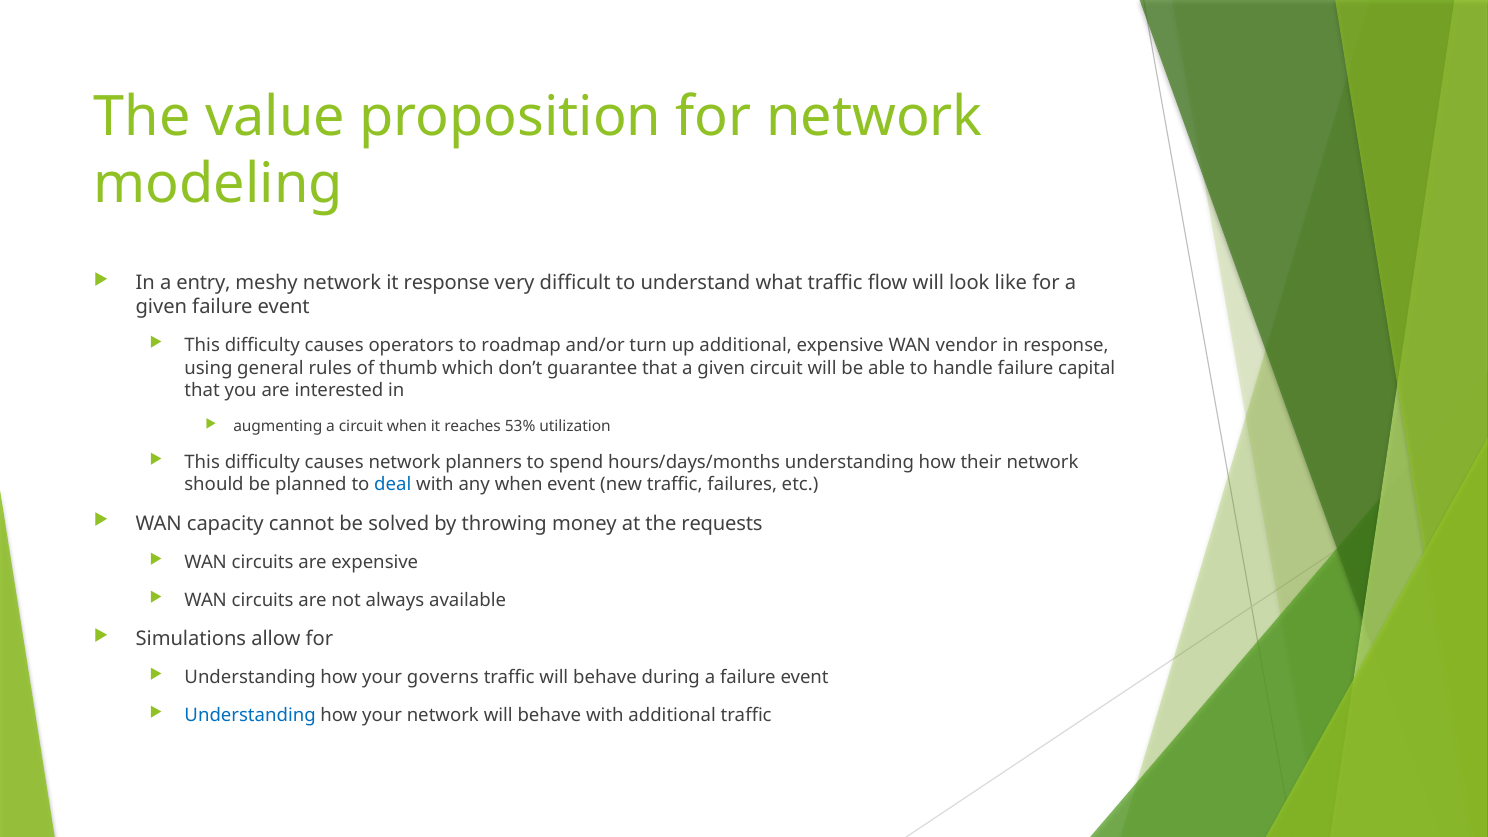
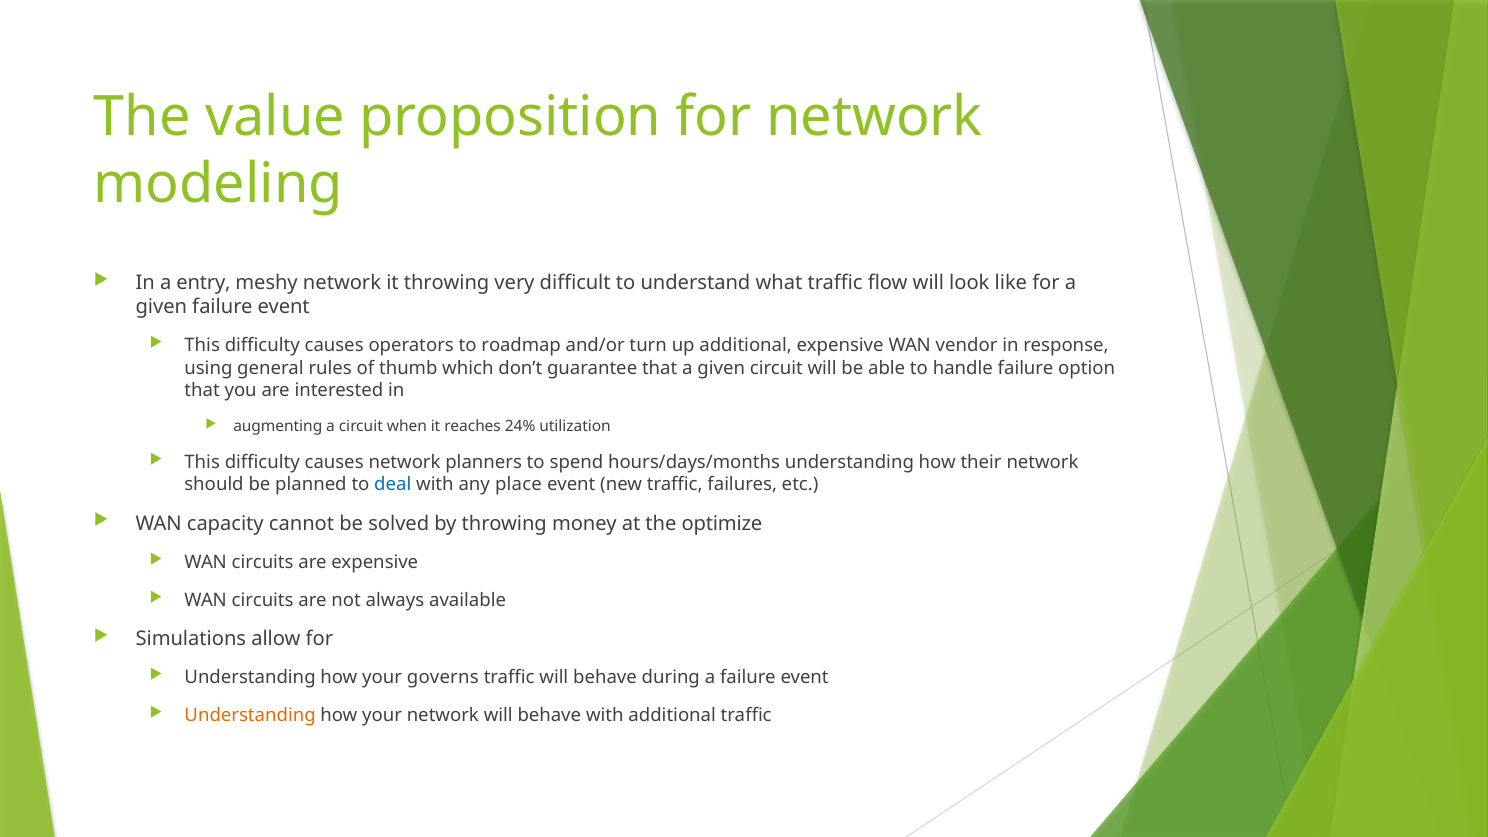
it response: response -> throwing
capital: capital -> option
53%: 53% -> 24%
any when: when -> place
requests: requests -> optimize
Understanding at (250, 715) colour: blue -> orange
